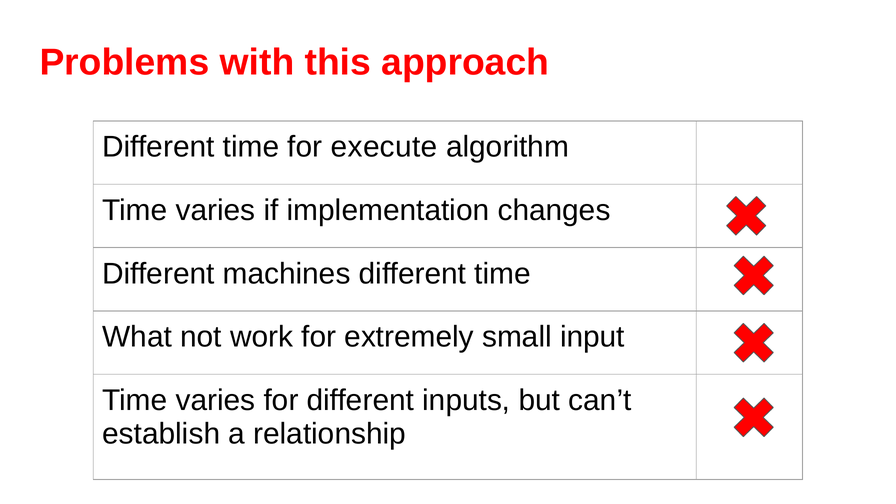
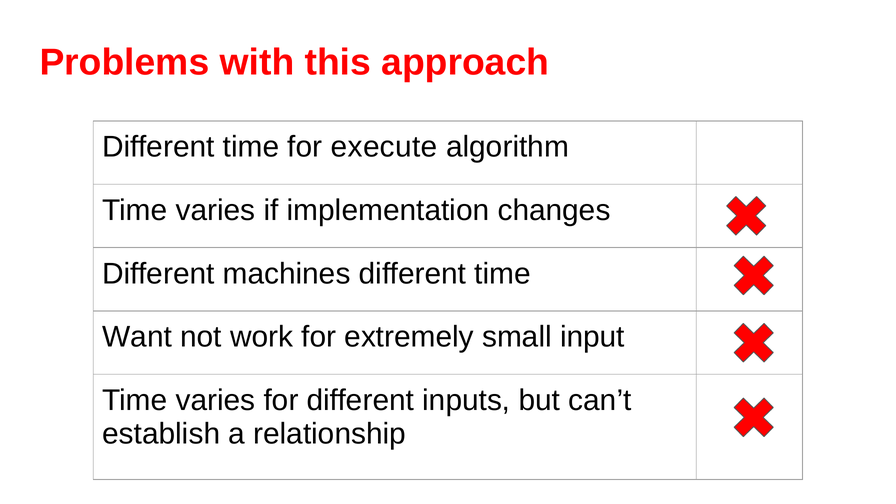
What: What -> Want
